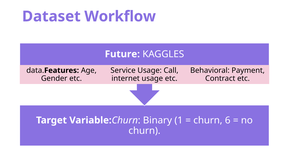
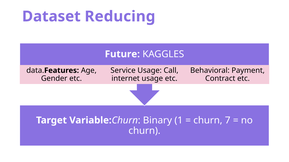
Workflow: Workflow -> Reducing
6: 6 -> 7
